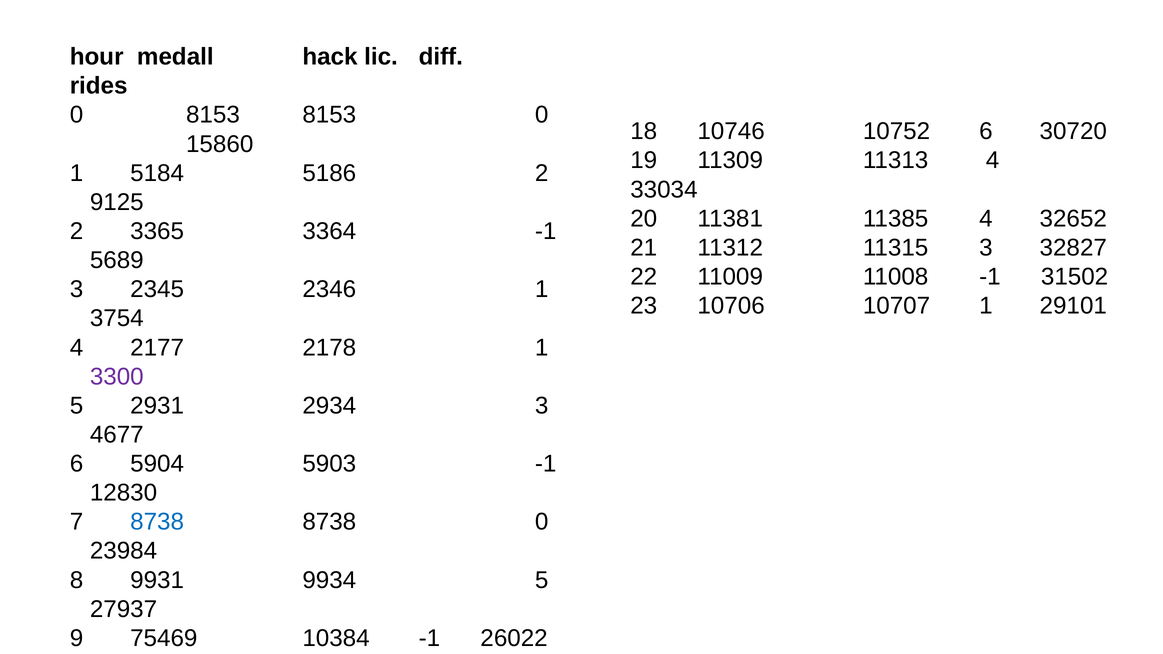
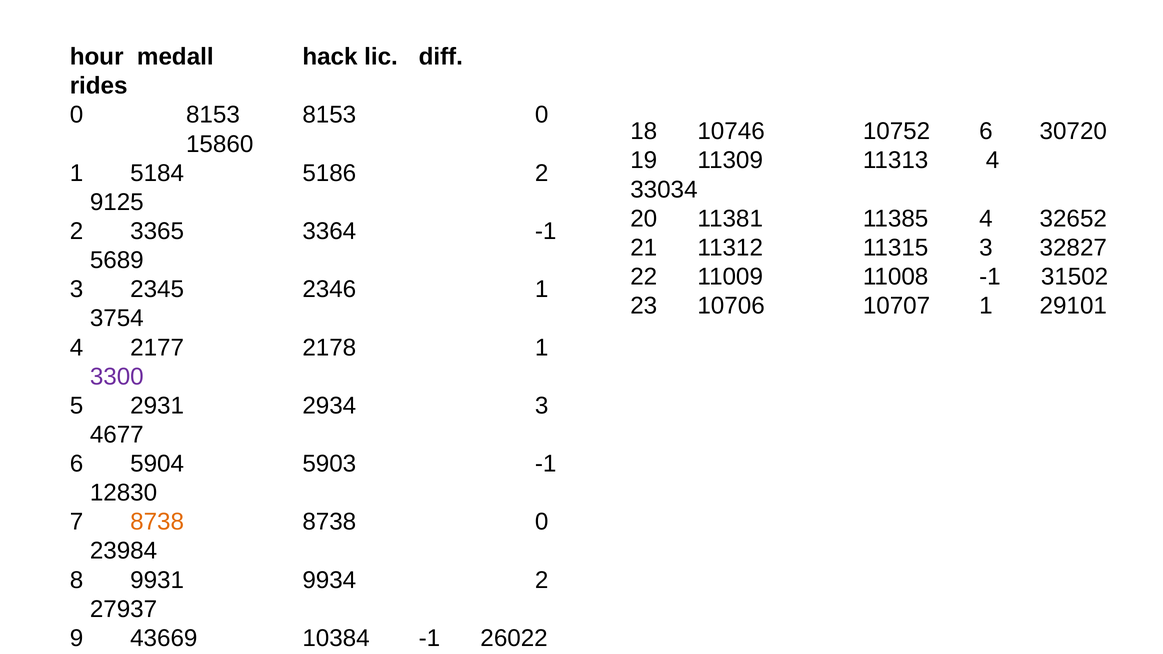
8738 at (157, 522) colour: blue -> orange
9934 5: 5 -> 2
75469: 75469 -> 43669
